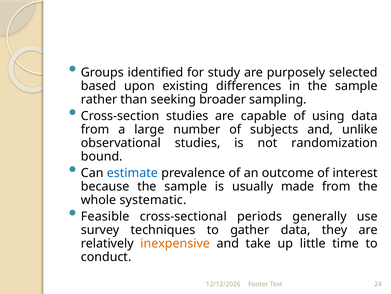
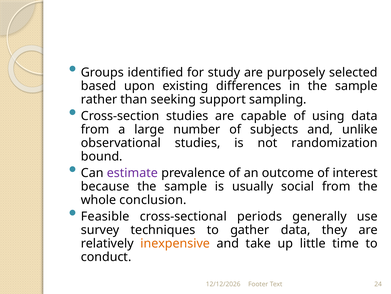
broader: broader -> support
estimate colour: blue -> purple
made: made -> social
systematic: systematic -> conclusion
